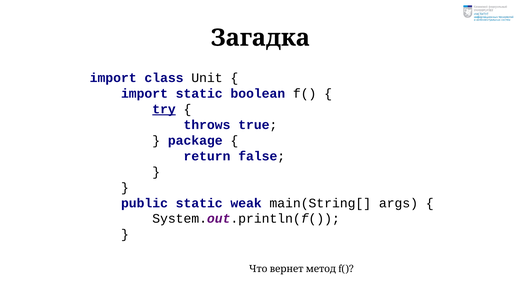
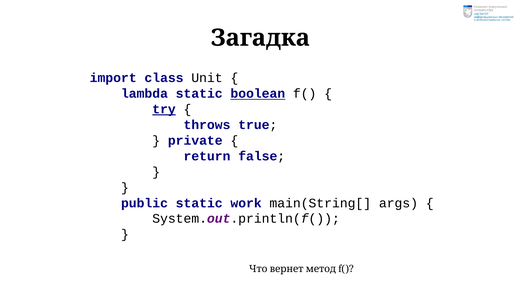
import at (144, 94): import -> lambda
boolean underline: none -> present
package: package -> private
weak: weak -> work
